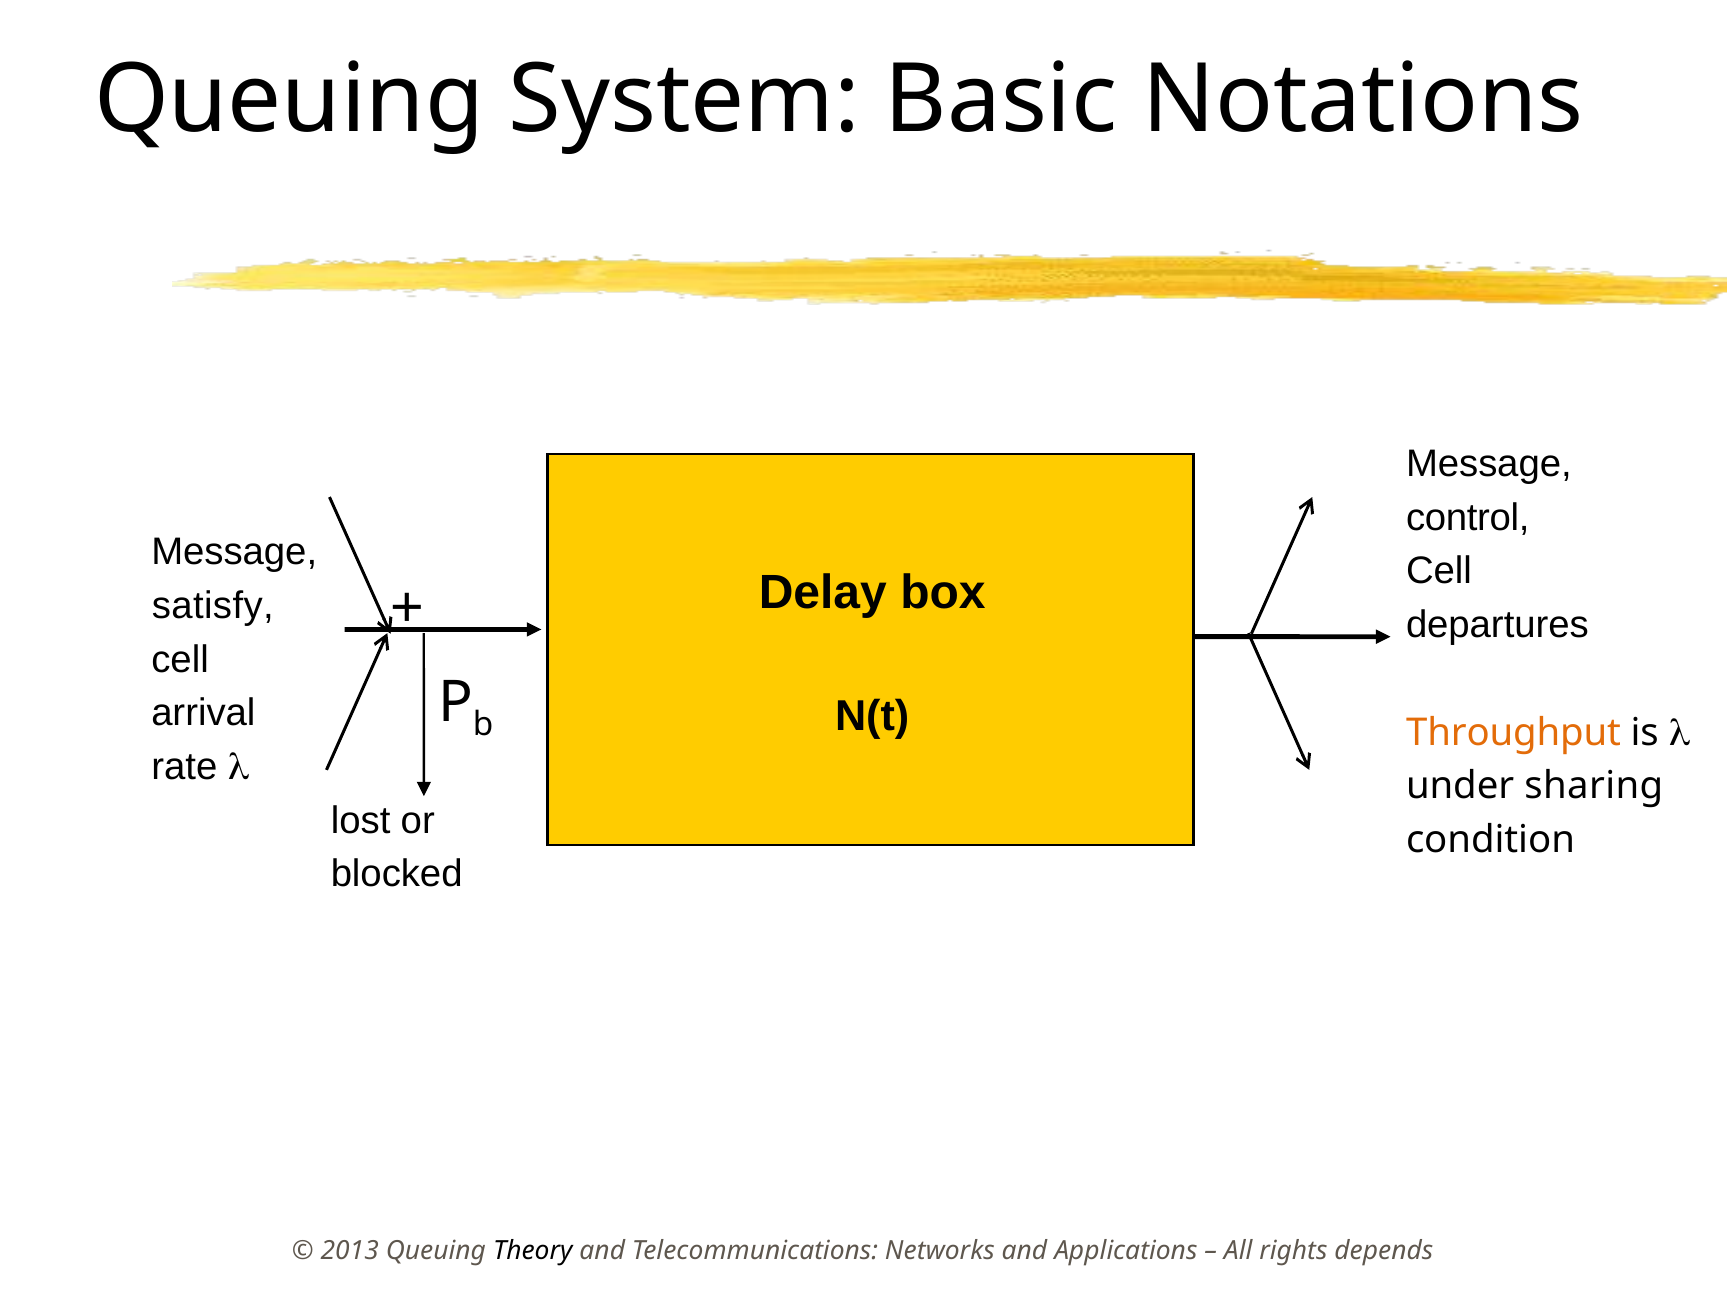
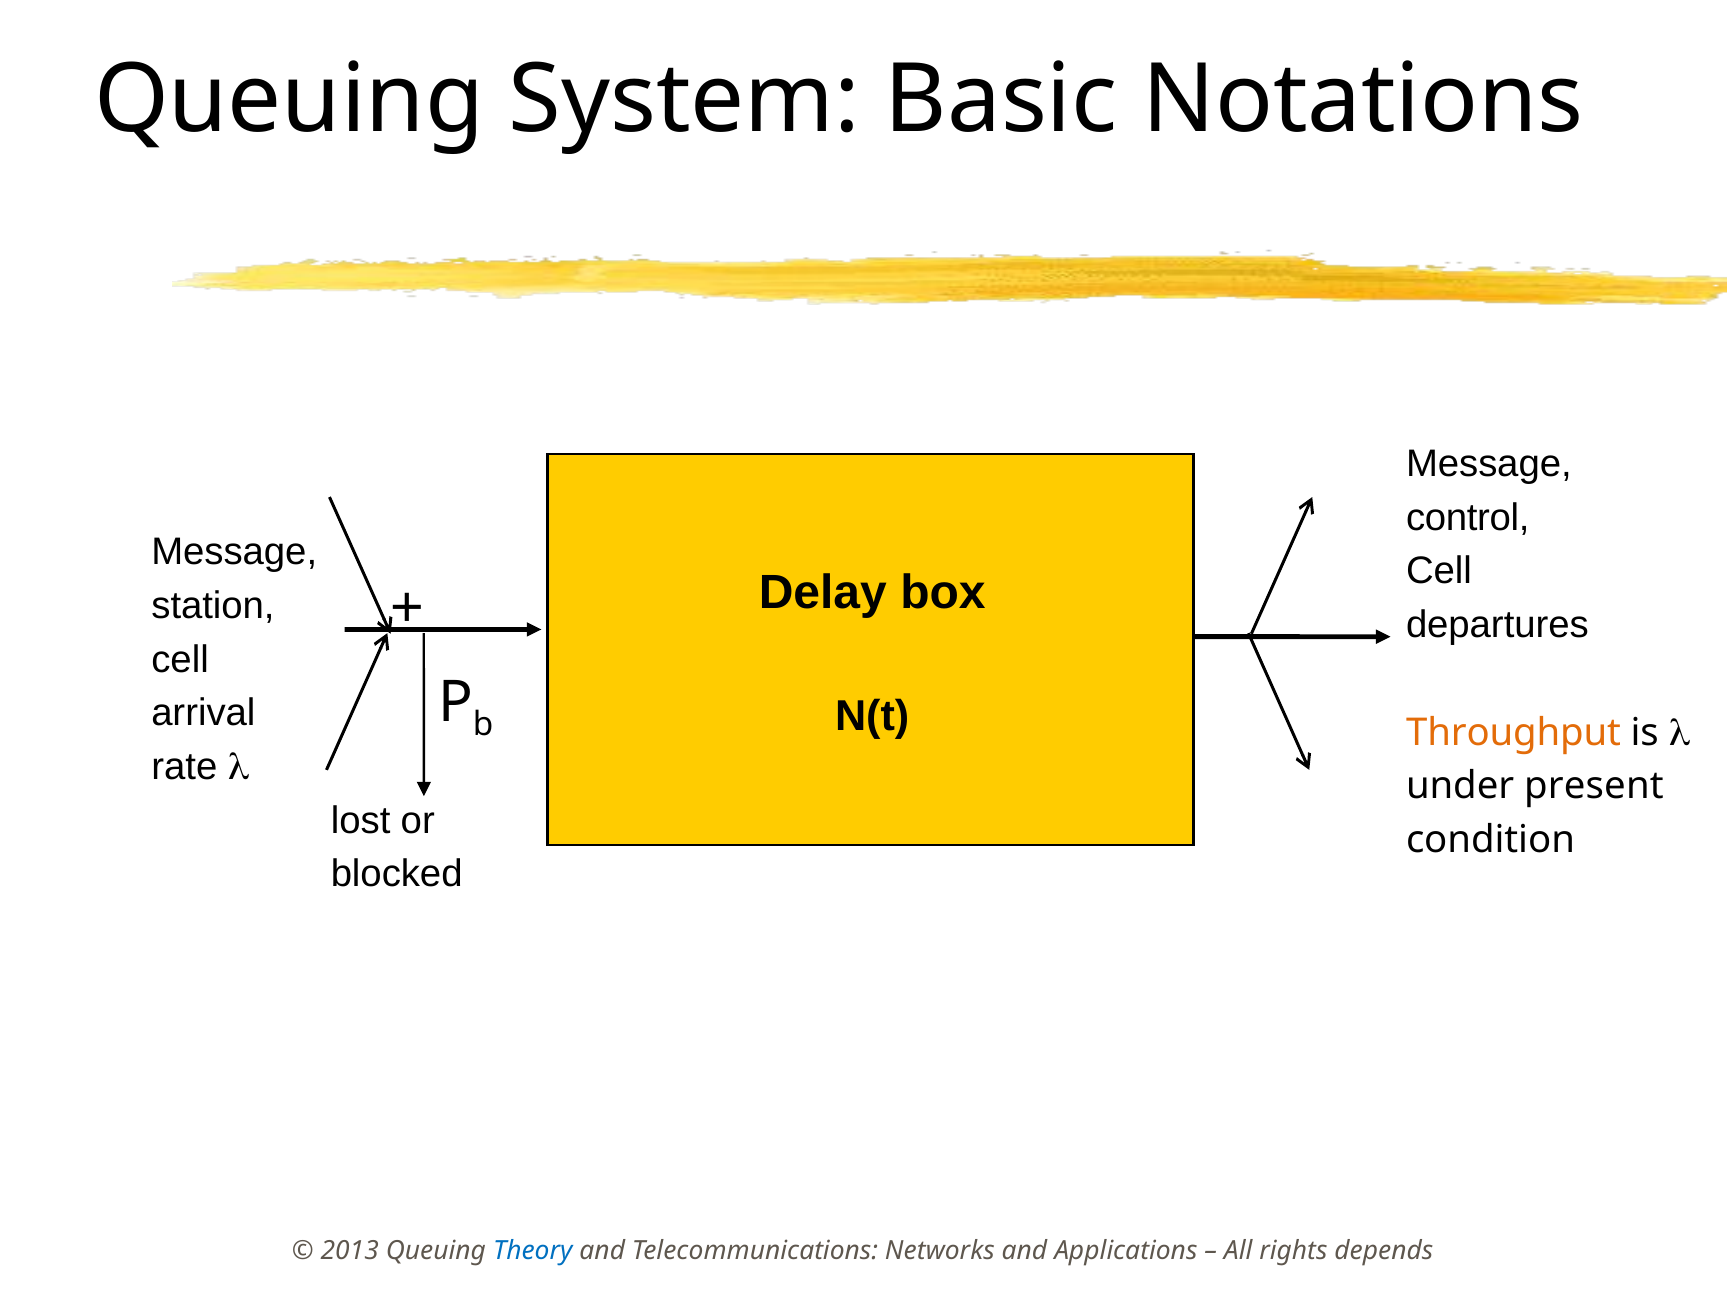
satisfy: satisfy -> station
sharing: sharing -> present
Theory colour: black -> blue
